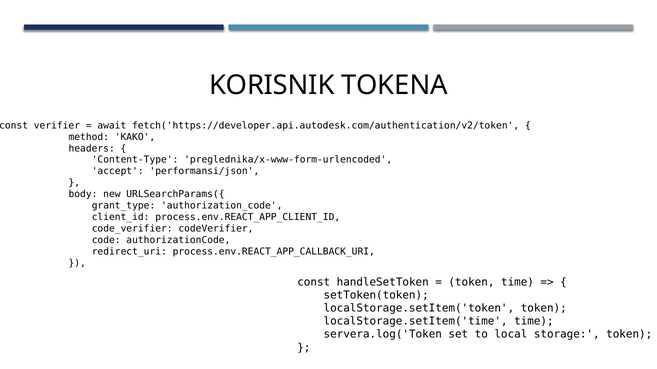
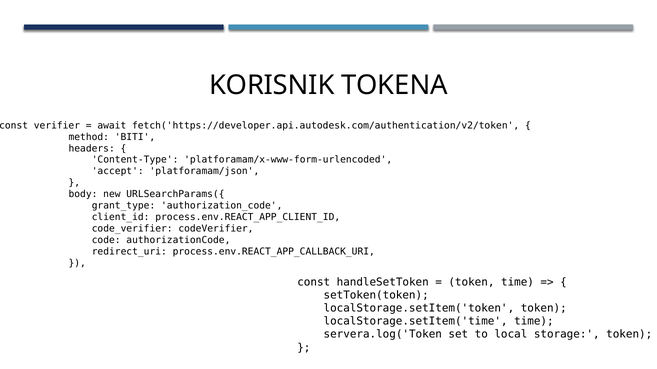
KAKO: KAKO -> BITI
preglednika/x-www-form-urlencoded: preglednika/x-www-form-urlencoded -> platforamam/x-www-form-urlencoded
performansi/json: performansi/json -> platforamam/json
